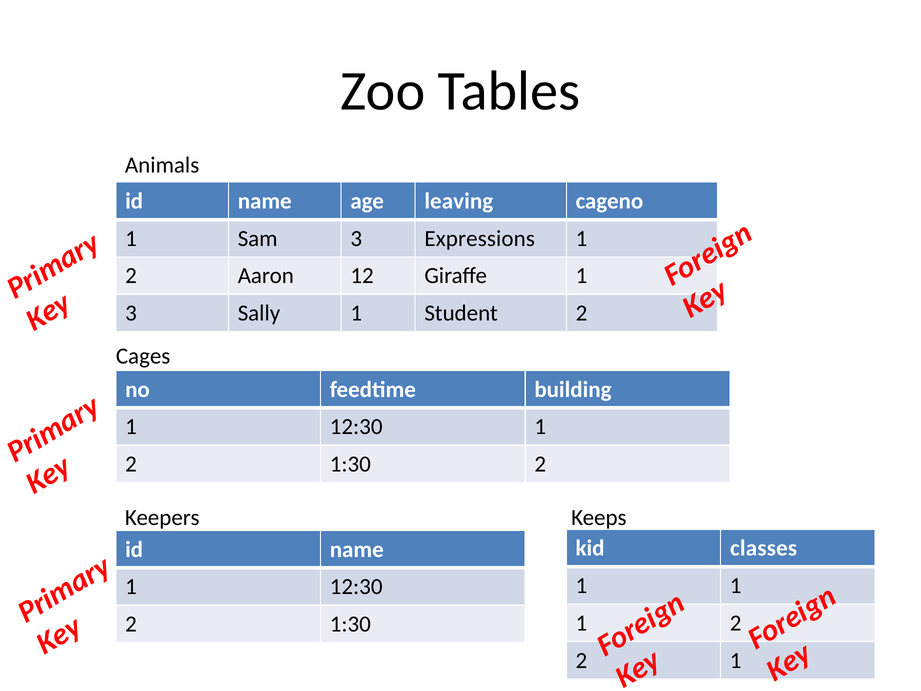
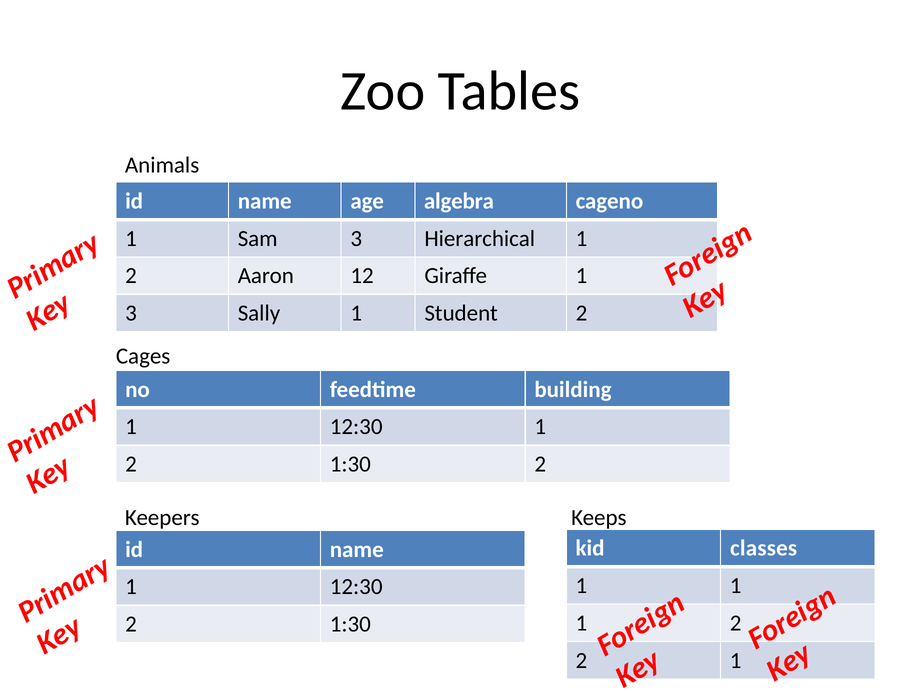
leaving: leaving -> algebra
Expressions: Expressions -> Hierarchical
